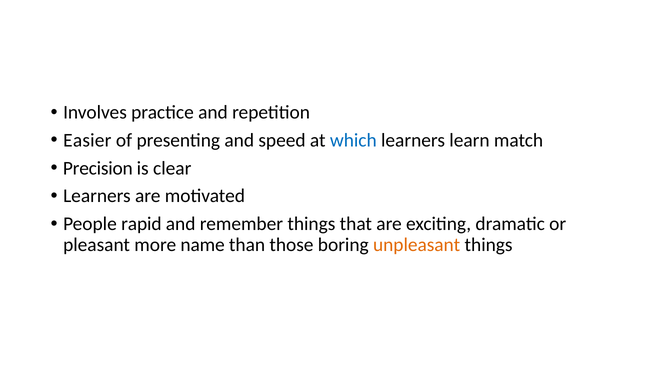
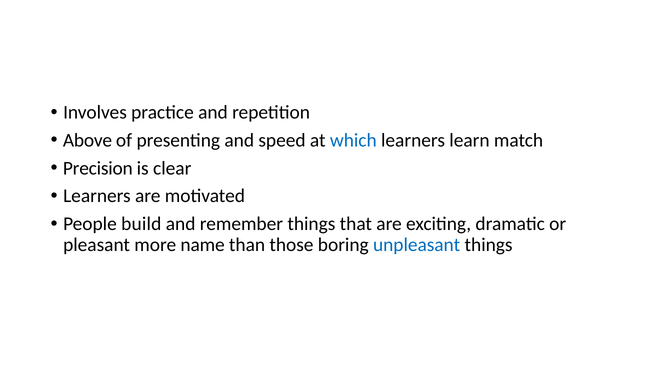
Easier: Easier -> Above
rapid: rapid -> build
unpleasant colour: orange -> blue
